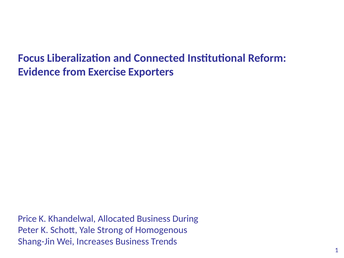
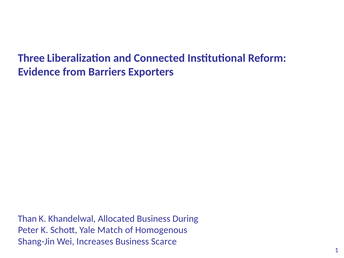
Focus: Focus -> Three
Exercise: Exercise -> Barriers
Price: Price -> Than
Strong: Strong -> Match
Trends: Trends -> Scarce
